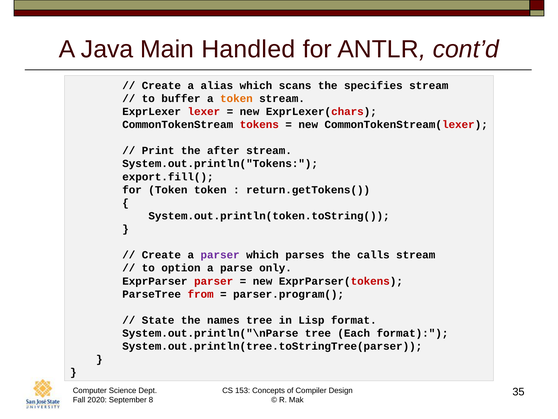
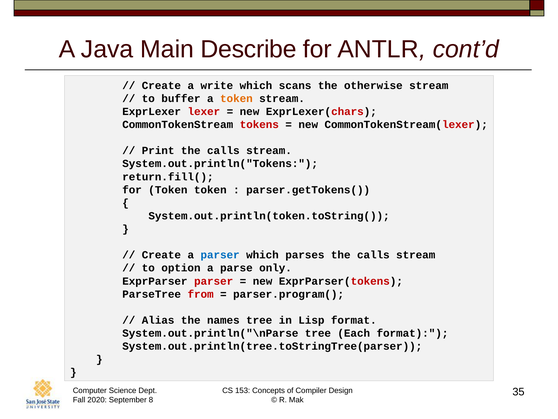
Handled: Handled -> Describe
alias: alias -> write
specifies: specifies -> otherwise
Print the after: after -> calls
export.fill(: export.fill( -> return.fill(
return.getTokens(: return.getTokens( -> parser.getTokens(
parser at (220, 255) colour: purple -> blue
State: State -> Alias
